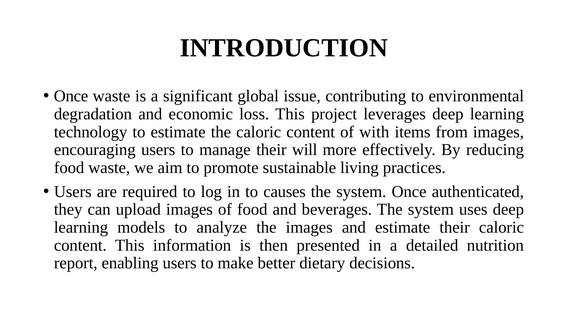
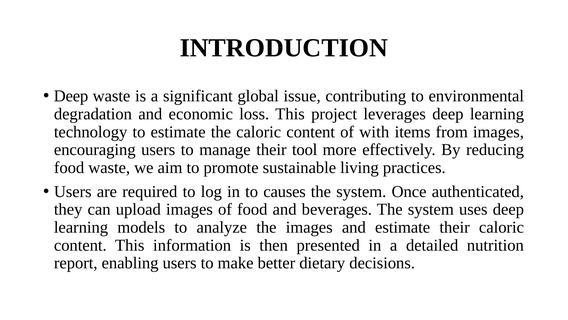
Once at (71, 96): Once -> Deep
will: will -> tool
